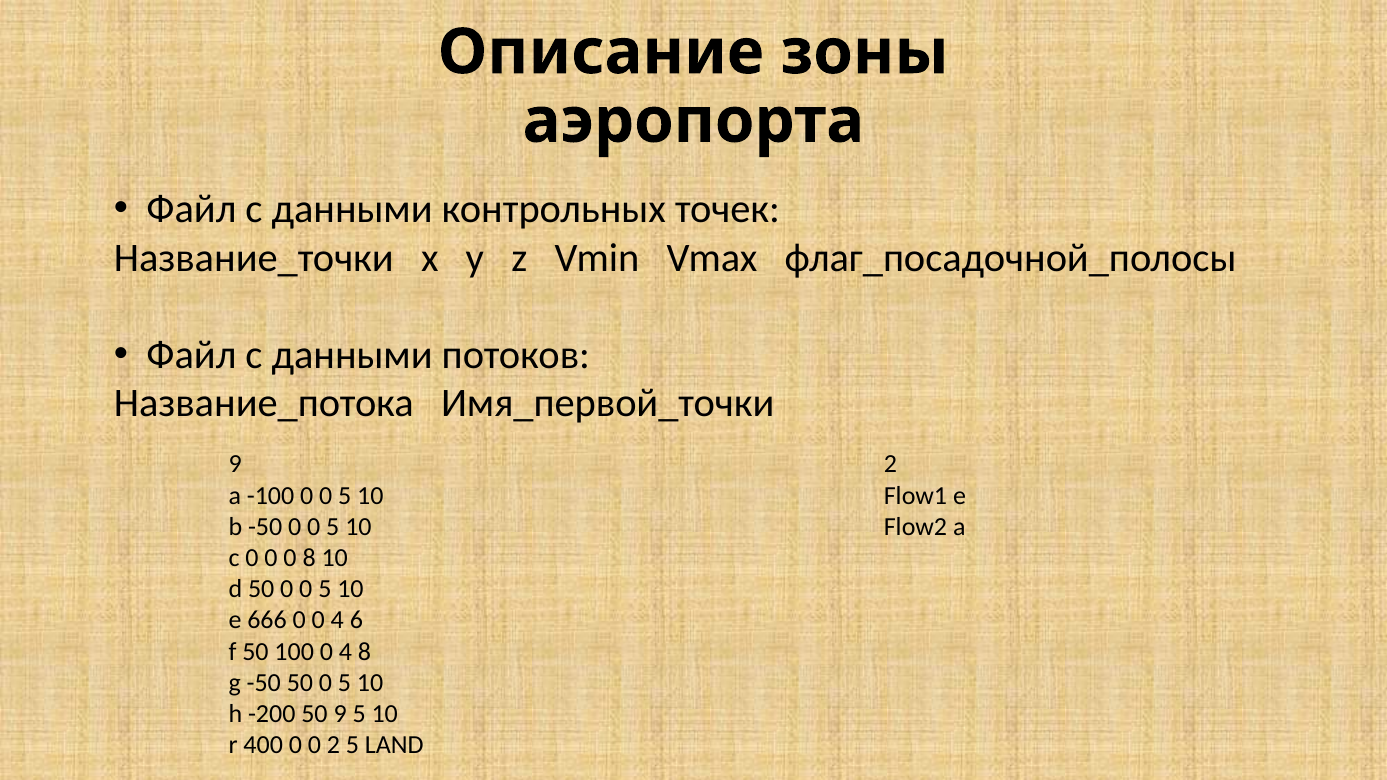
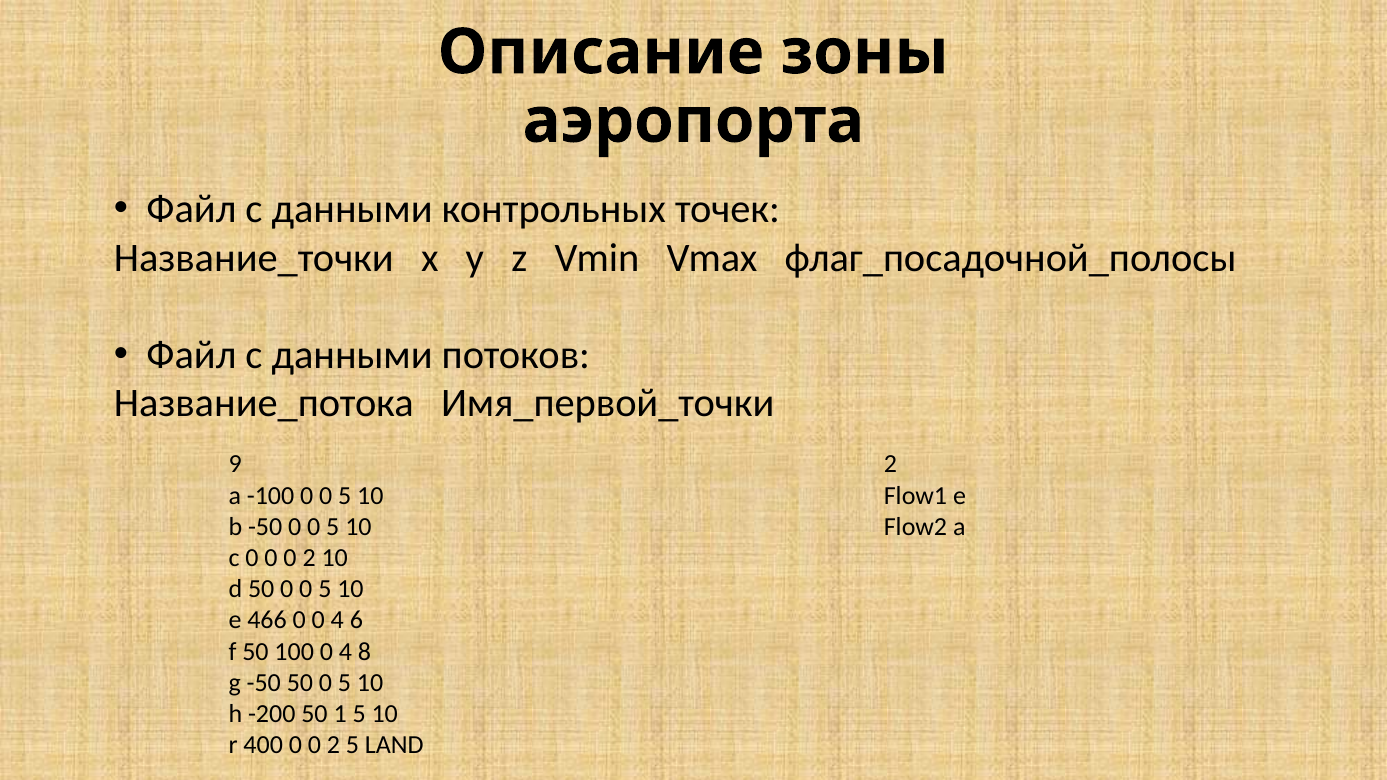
0 0 0 8: 8 -> 2
666: 666 -> 466
50 9: 9 -> 1
